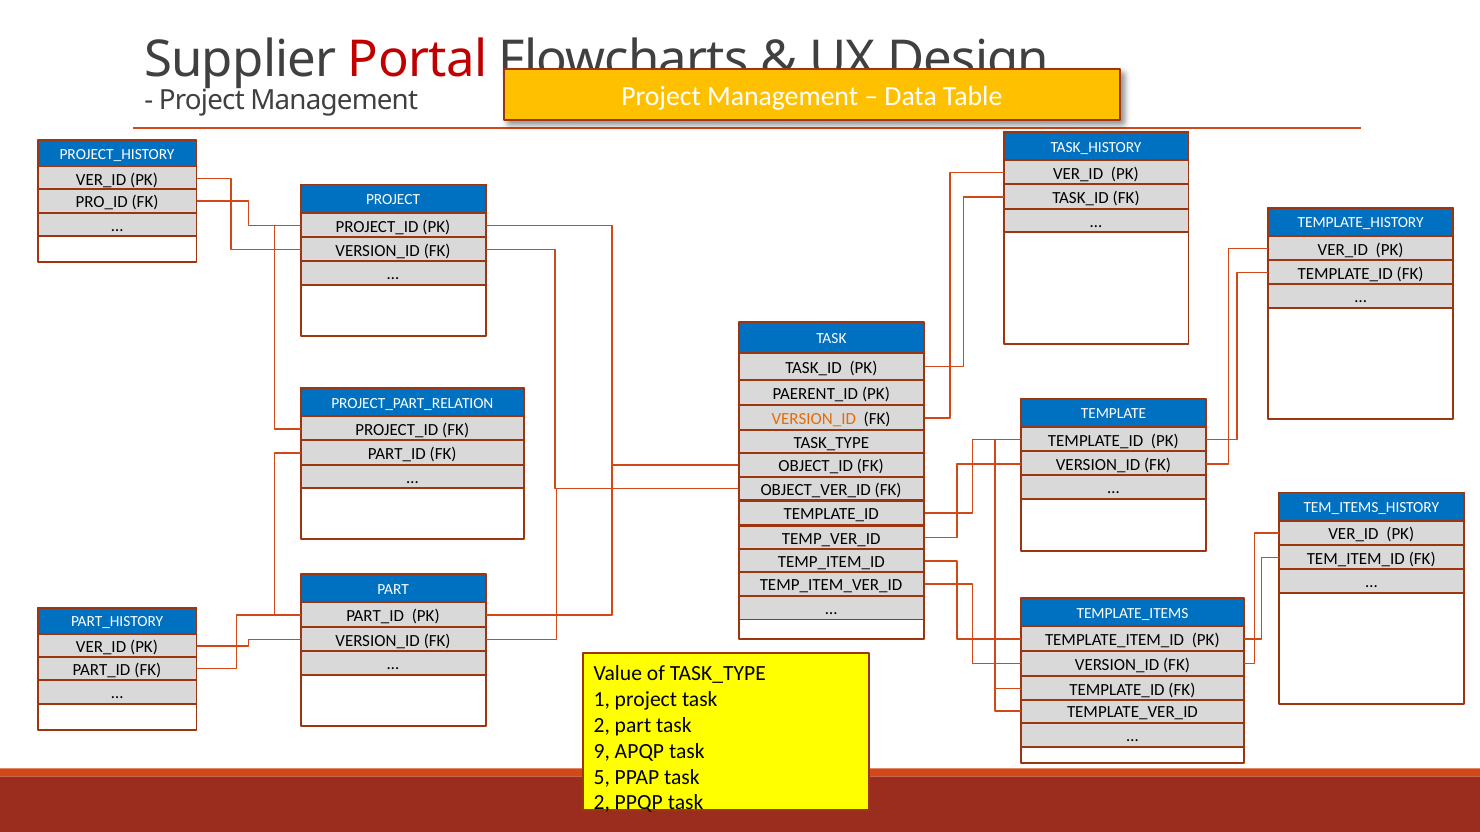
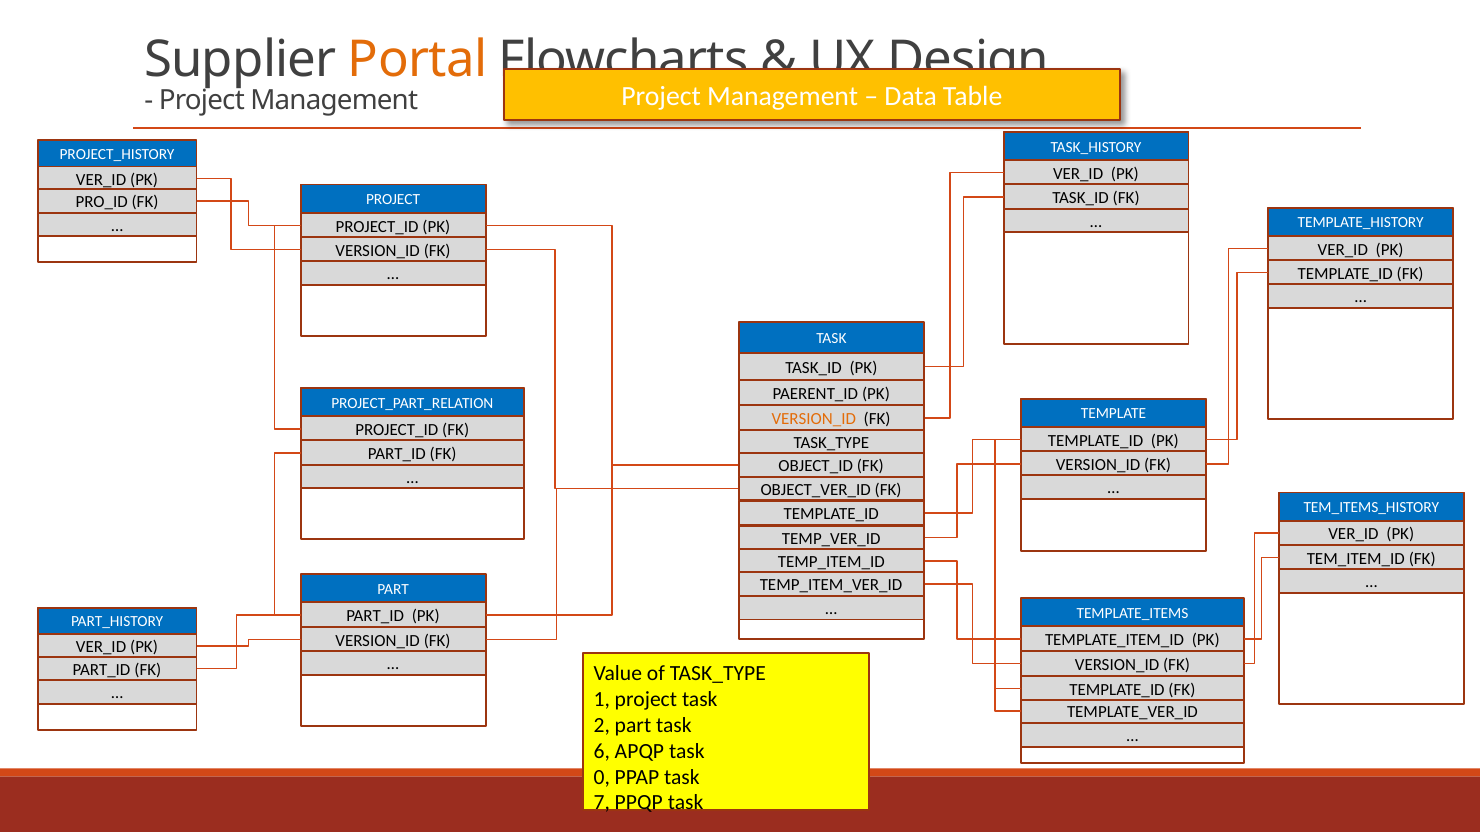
Portal colour: red -> orange
9: 9 -> 6
5: 5 -> 0
2 at (602, 803): 2 -> 7
